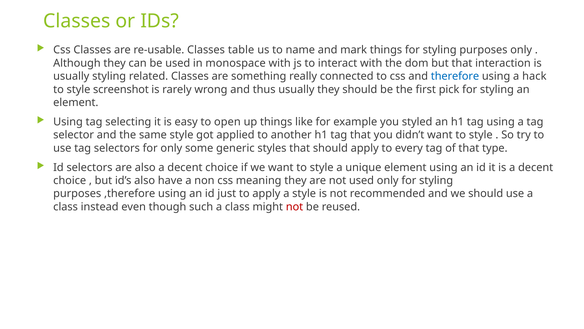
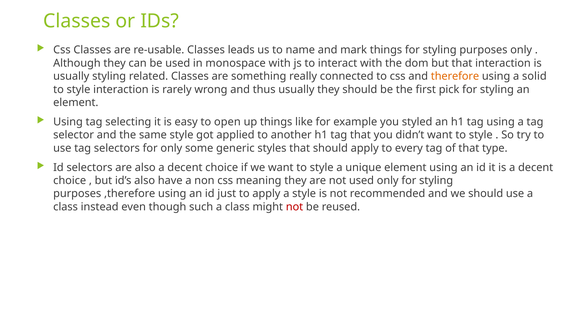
table: table -> leads
therefore colour: blue -> orange
hack: hack -> solid
style screenshot: screenshot -> interaction
